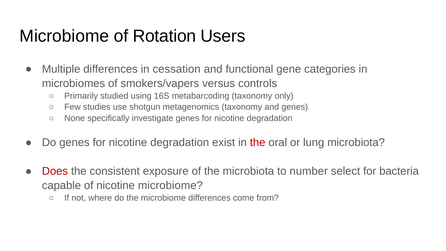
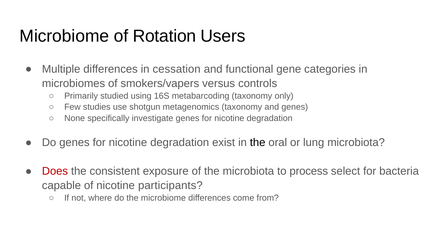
the at (258, 142) colour: red -> black
number: number -> process
nicotine microbiome: microbiome -> participants
